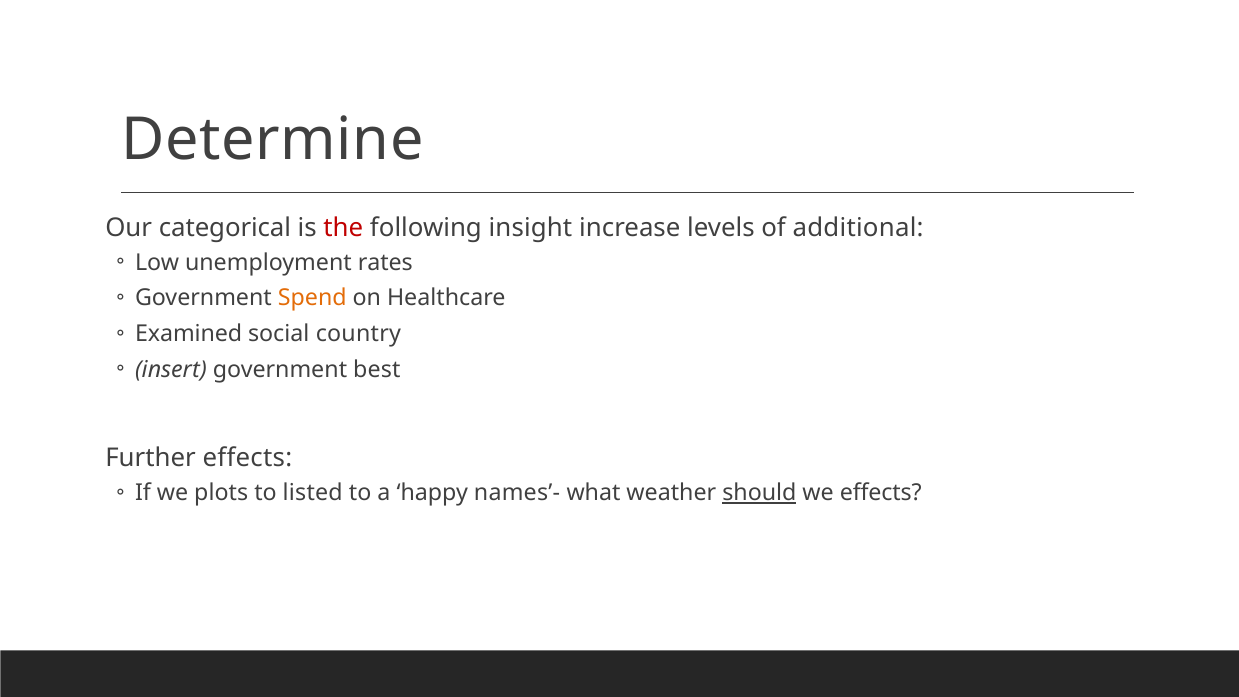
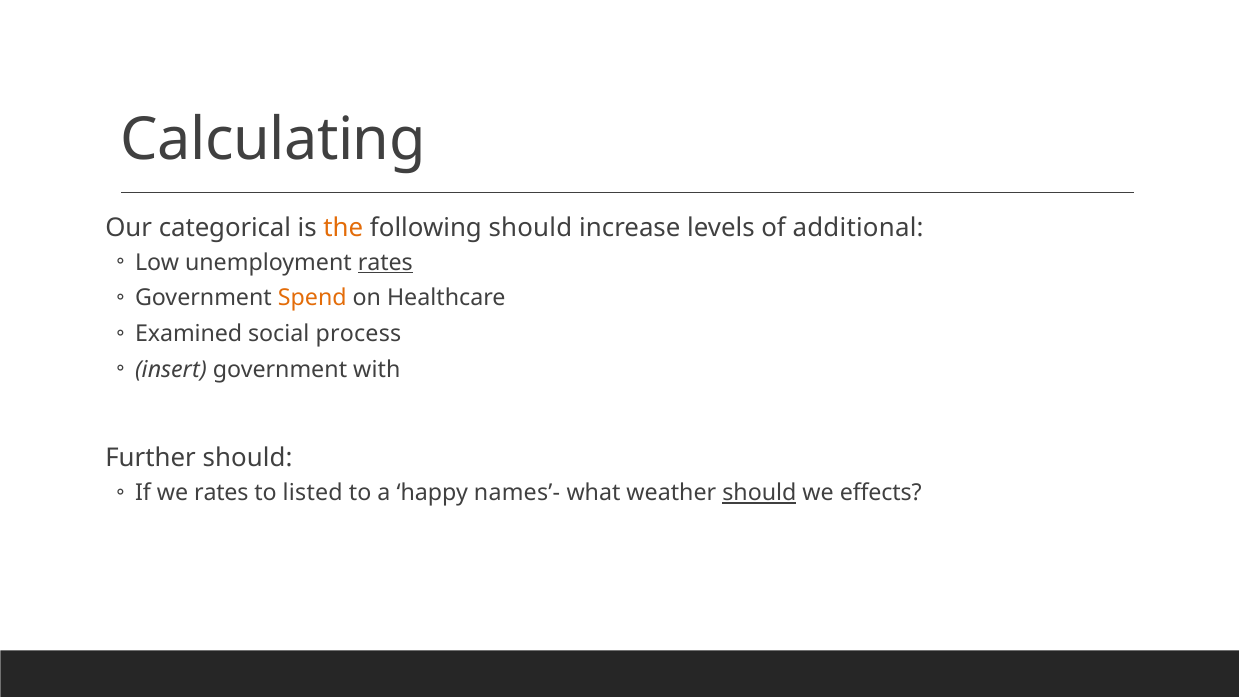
Determine: Determine -> Calculating
the colour: red -> orange
following insight: insight -> should
rates at (385, 262) underline: none -> present
country: country -> process
best: best -> with
Further effects: effects -> should
we plots: plots -> rates
